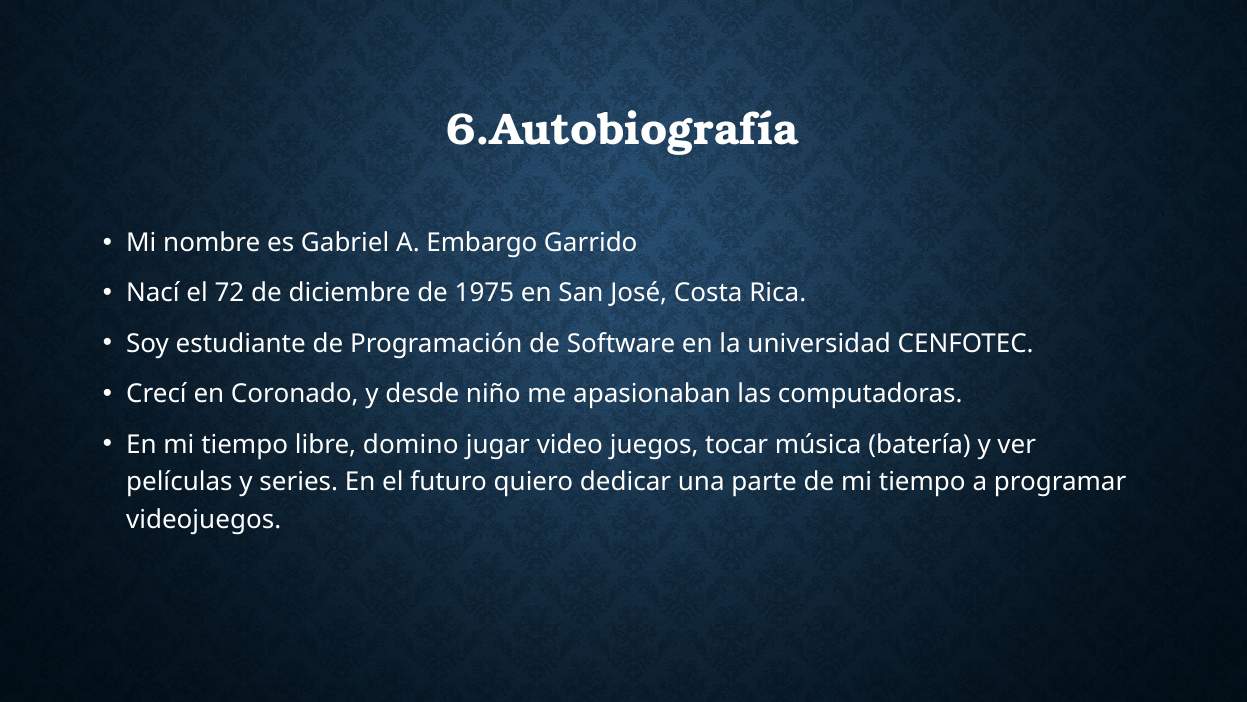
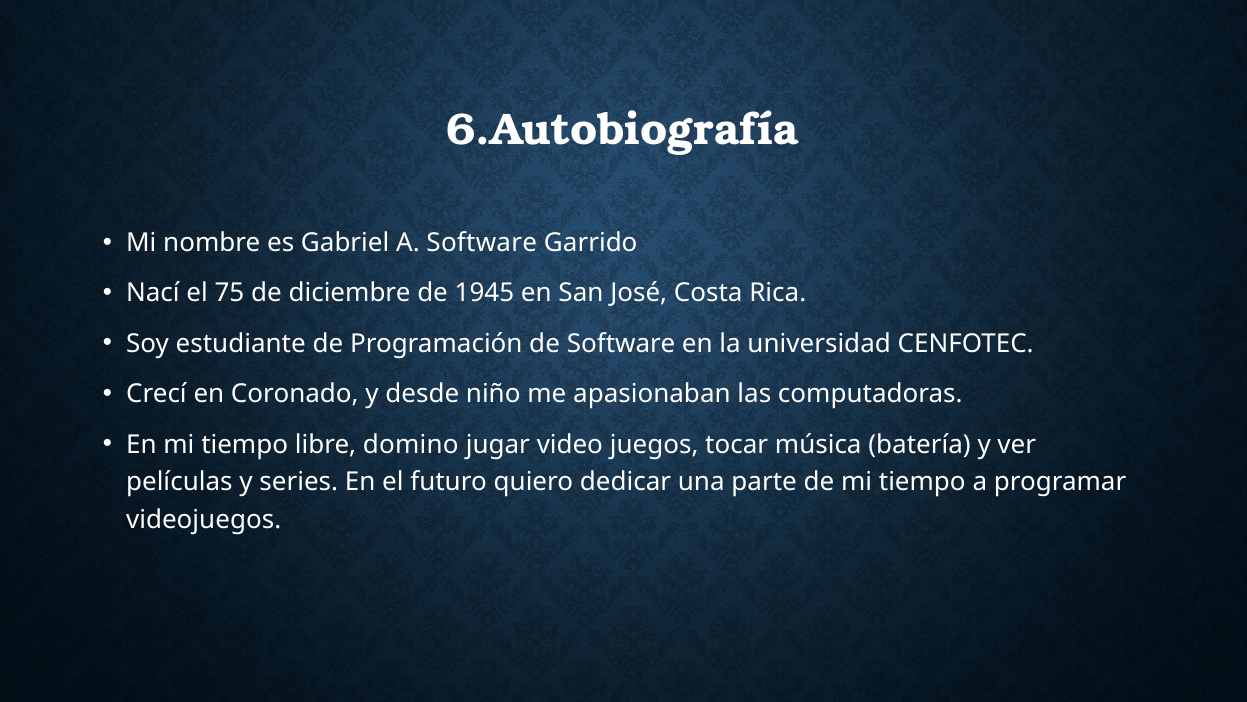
A Embargo: Embargo -> Software
72: 72 -> 75
1975: 1975 -> 1945
